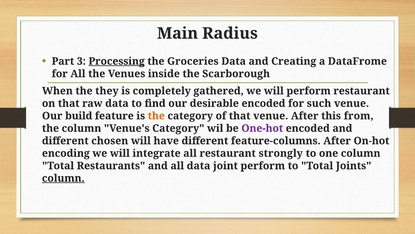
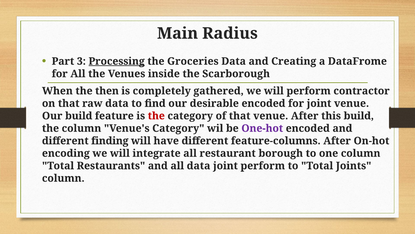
they: they -> then
perform restaurant: restaurant -> contractor
for such: such -> joint
the at (156, 116) colour: orange -> red
this from: from -> build
chosen: chosen -> finding
strongly: strongly -> borough
column at (63, 178) underline: present -> none
